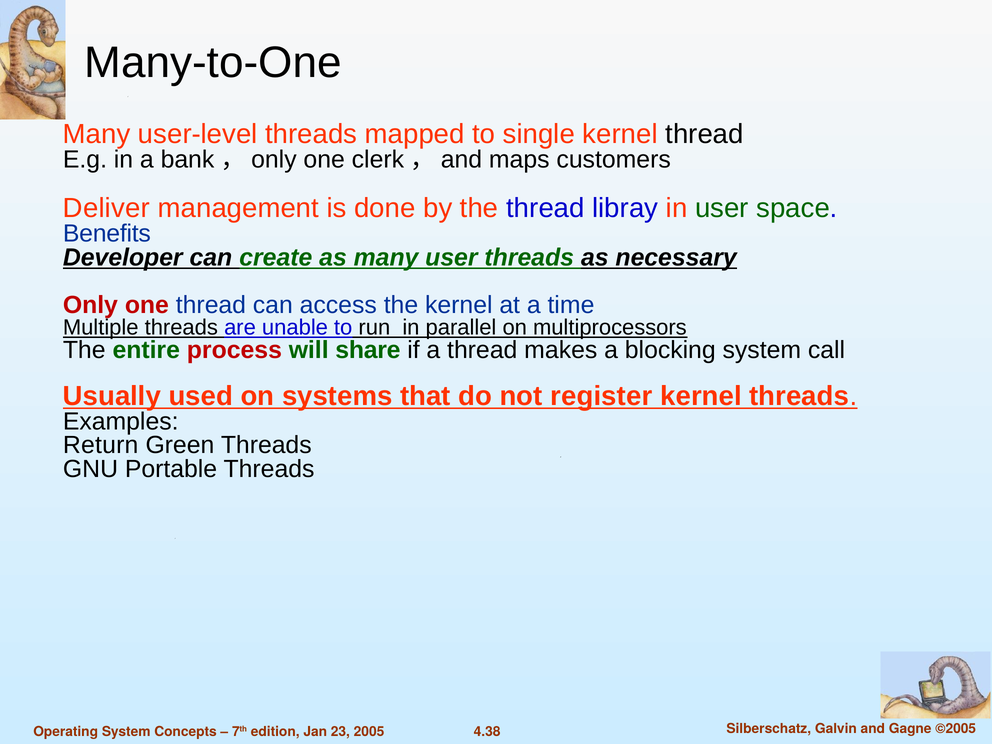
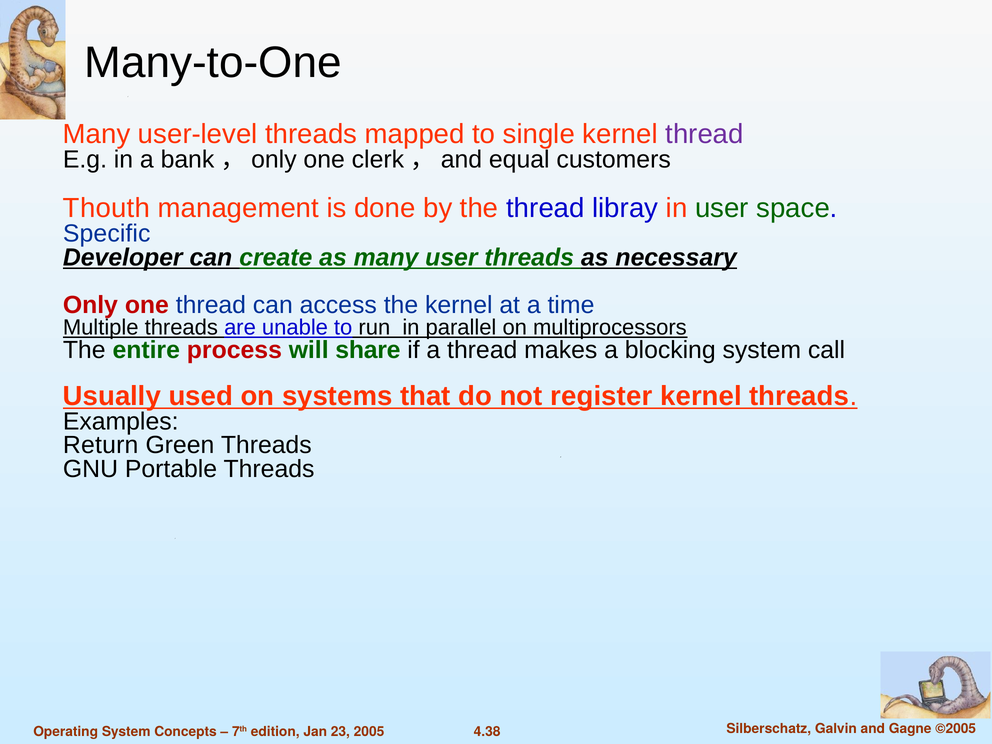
thread at (704, 134) colour: black -> purple
maps: maps -> equal
Deliver: Deliver -> Thouth
Benefits: Benefits -> Specific
